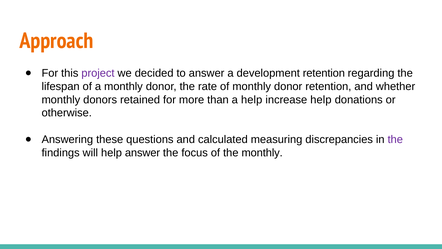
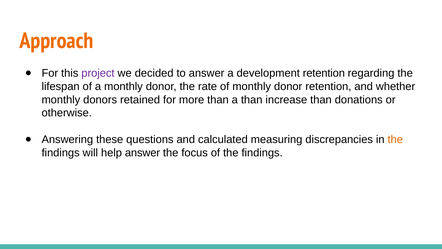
a help: help -> than
increase help: help -> than
the at (395, 139) colour: purple -> orange
of the monthly: monthly -> findings
